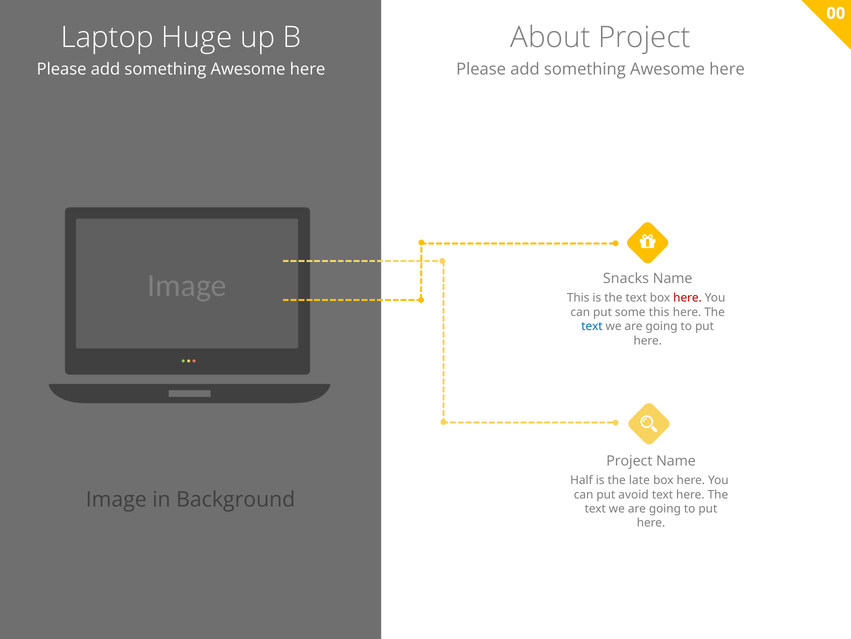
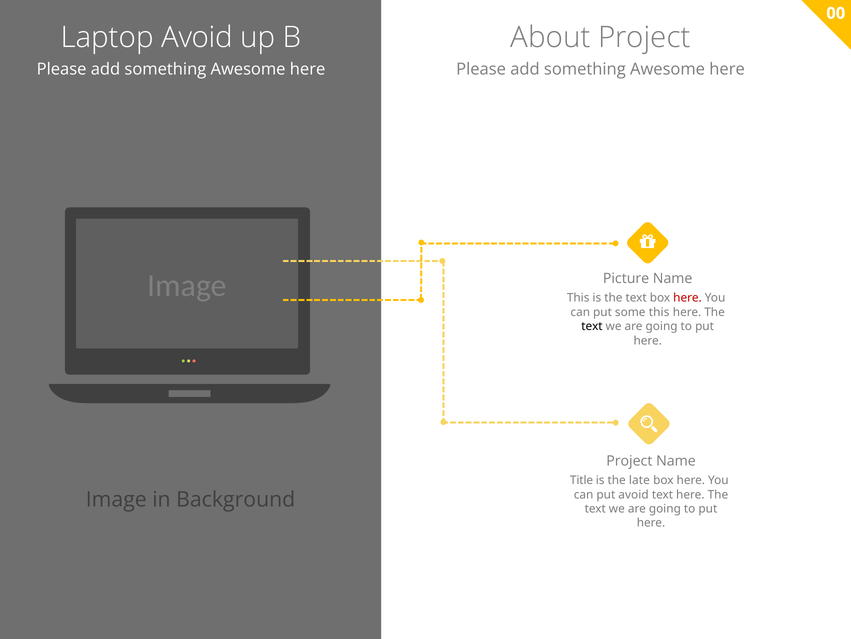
Laptop Huge: Huge -> Avoid
Snacks: Snacks -> Picture
text at (592, 326) colour: blue -> black
Half: Half -> Title
